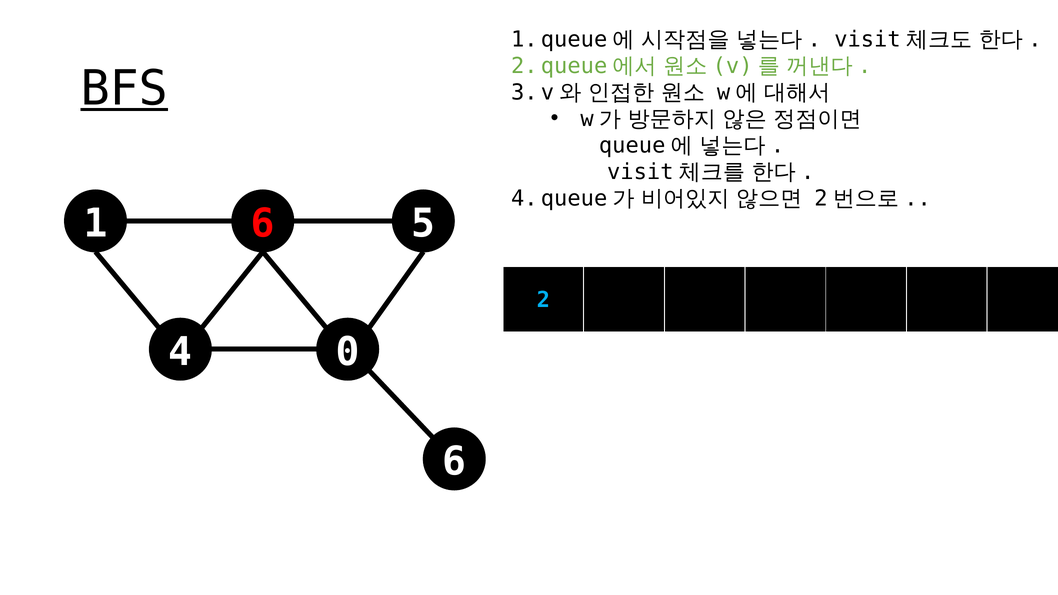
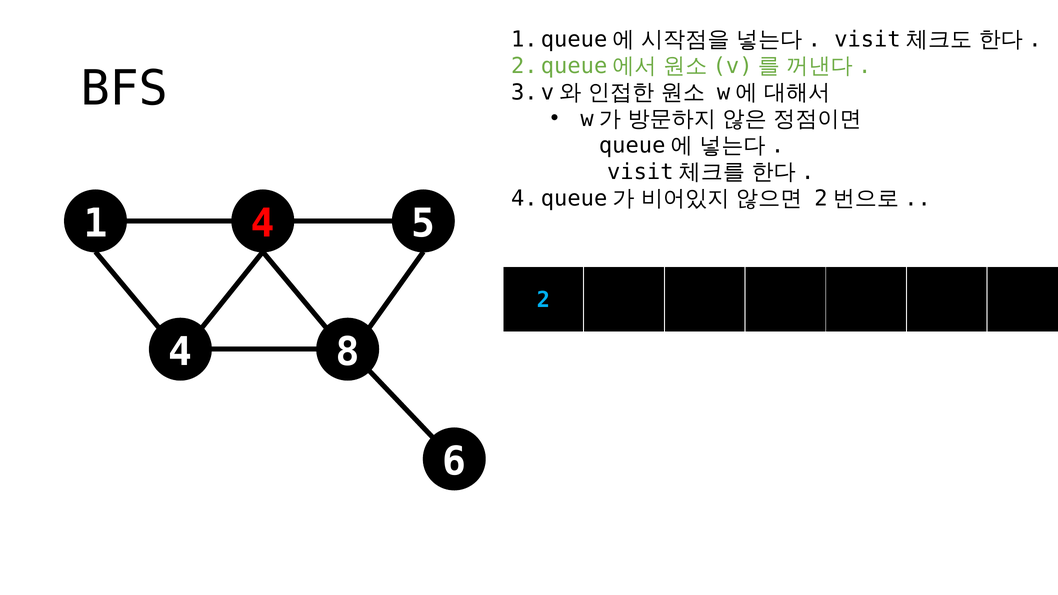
BFS underline: present -> none
1 6: 6 -> 4
0: 0 -> 8
